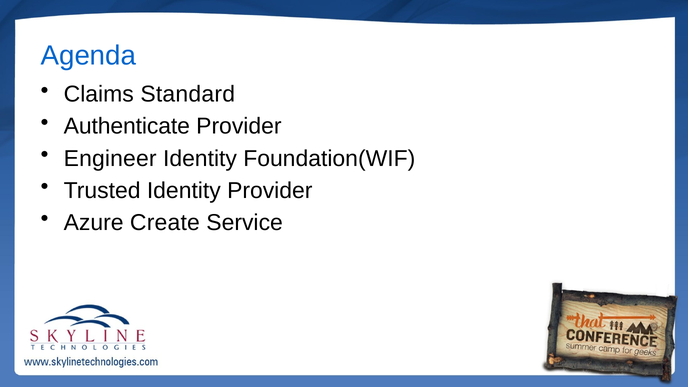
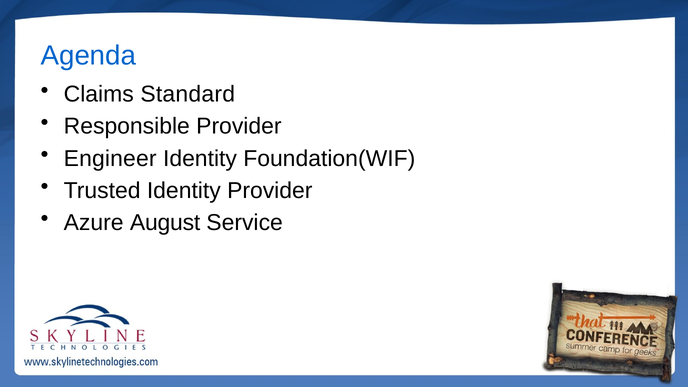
Authenticate: Authenticate -> Responsible
Create: Create -> August
